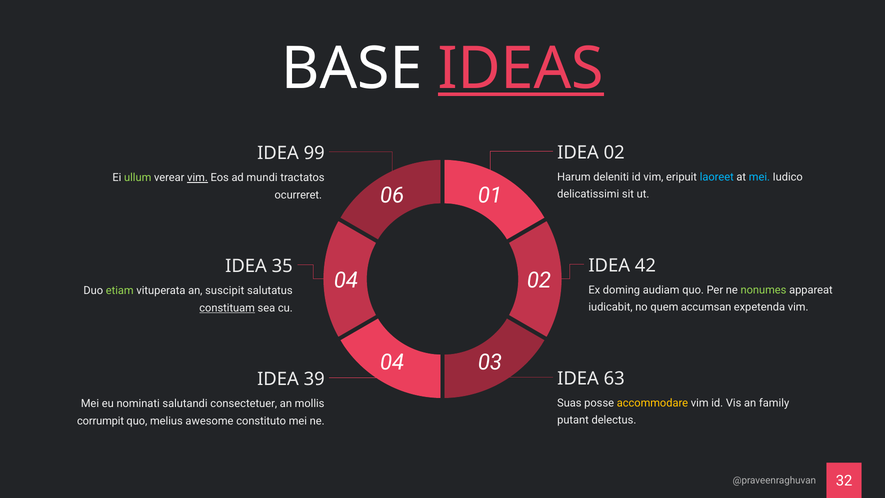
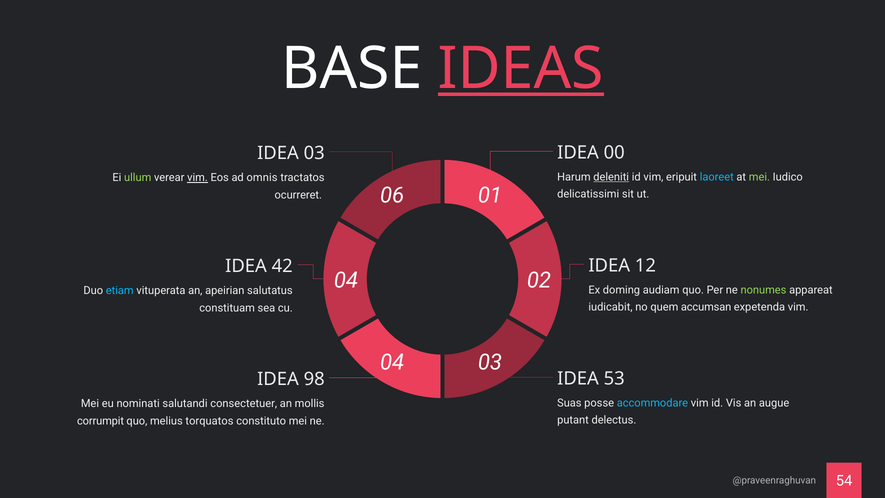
IDEA 02: 02 -> 00
IDEA 99: 99 -> 03
deleniti underline: none -> present
mei at (759, 177) colour: light blue -> light green
mundi: mundi -> omnis
42: 42 -> 12
35: 35 -> 42
etiam colour: light green -> light blue
suscipit: suscipit -> apeirian
constituam underline: present -> none
63: 63 -> 53
39: 39 -> 98
accommodare colour: yellow -> light blue
family: family -> augue
awesome: awesome -> torquatos
32: 32 -> 54
